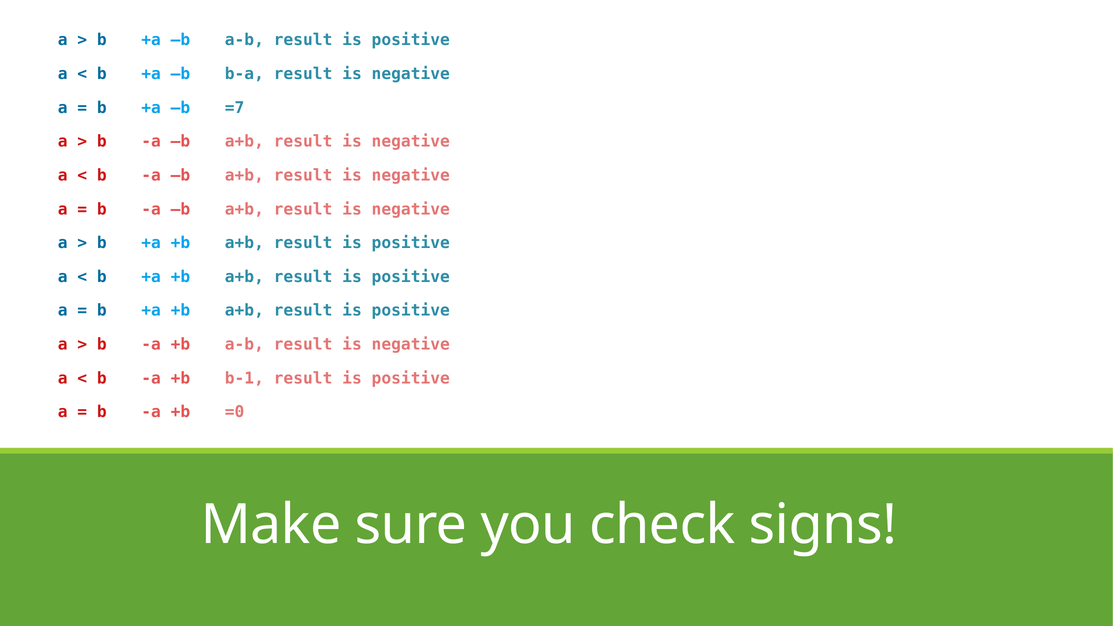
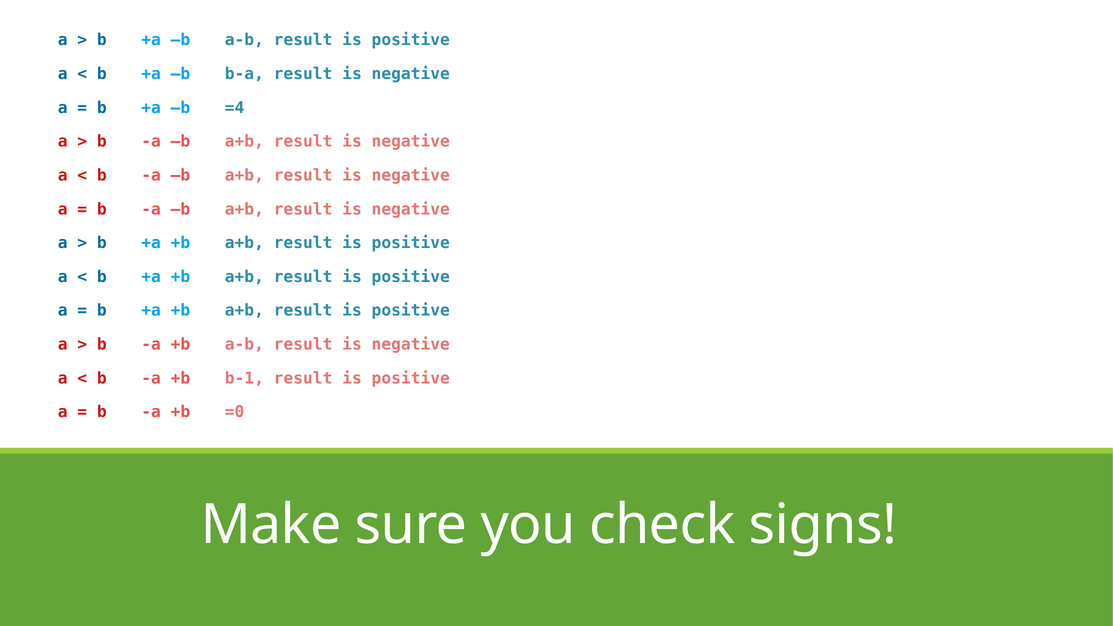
=7: =7 -> =4
